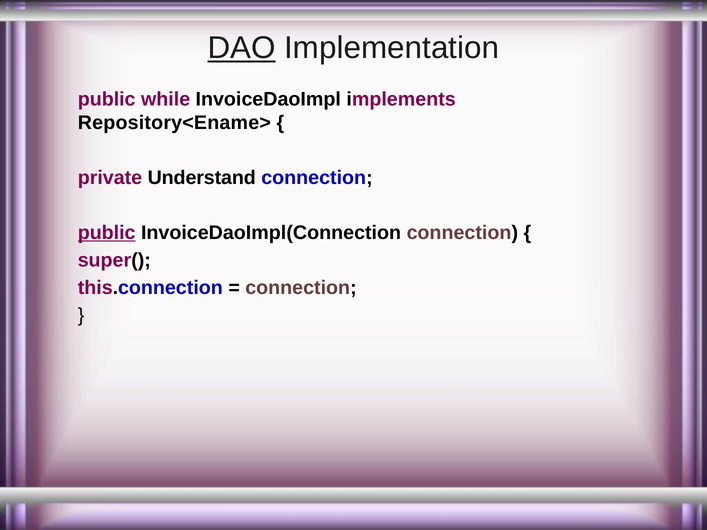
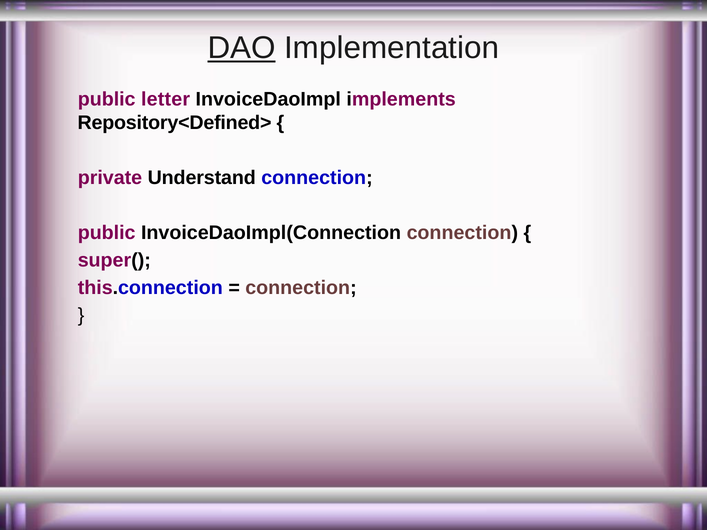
while: while -> letter
Repository<Ename>: Repository<Ename> -> Repository<Defined>
public at (107, 233) underline: present -> none
